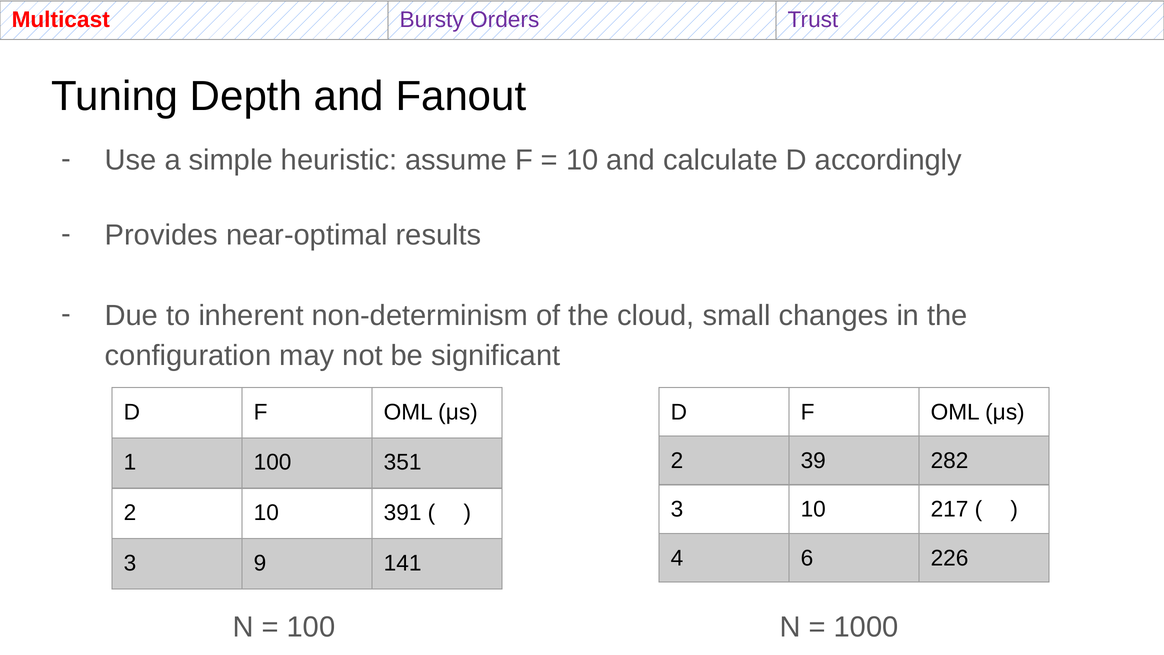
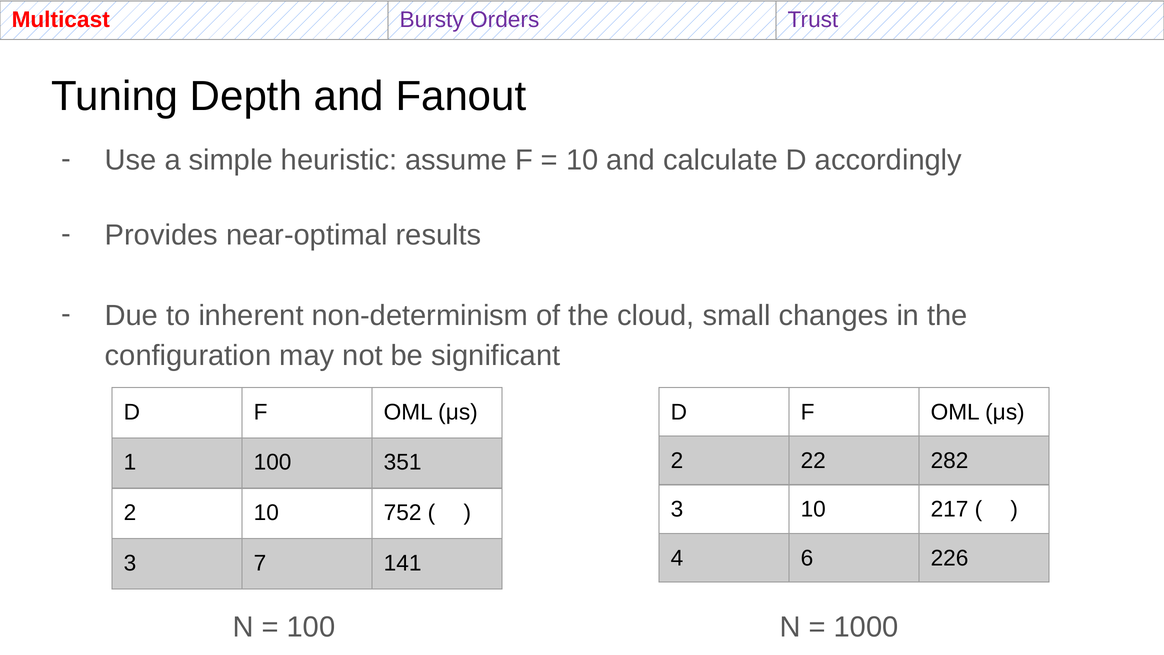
39: 39 -> 22
391: 391 -> 752
9: 9 -> 7
